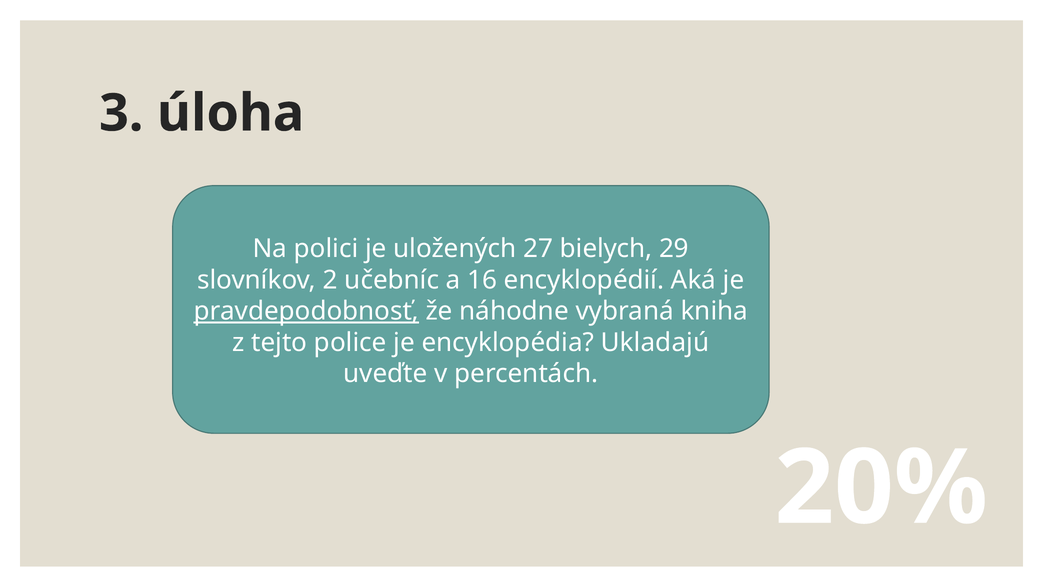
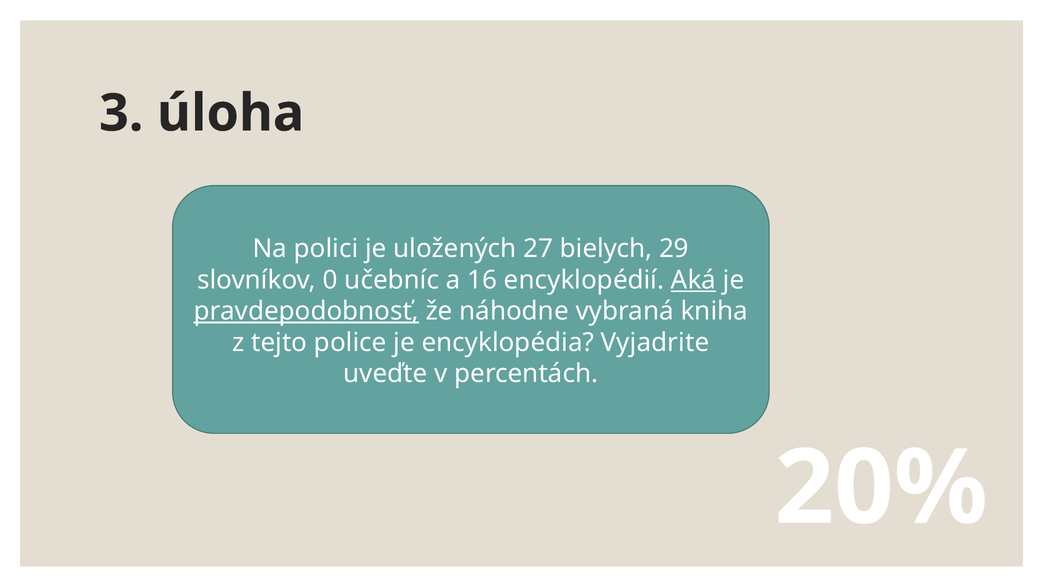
2: 2 -> 0
Aká underline: none -> present
Ukladajú: Ukladajú -> Vyjadrite
